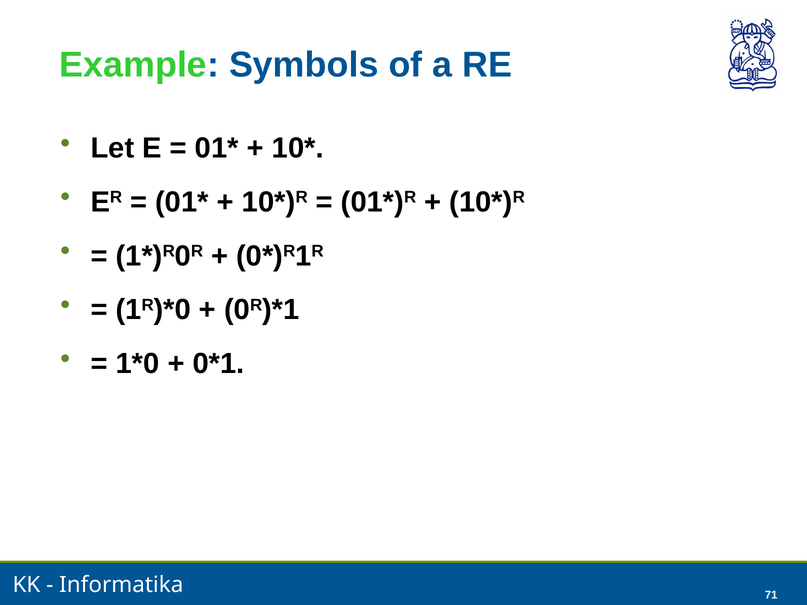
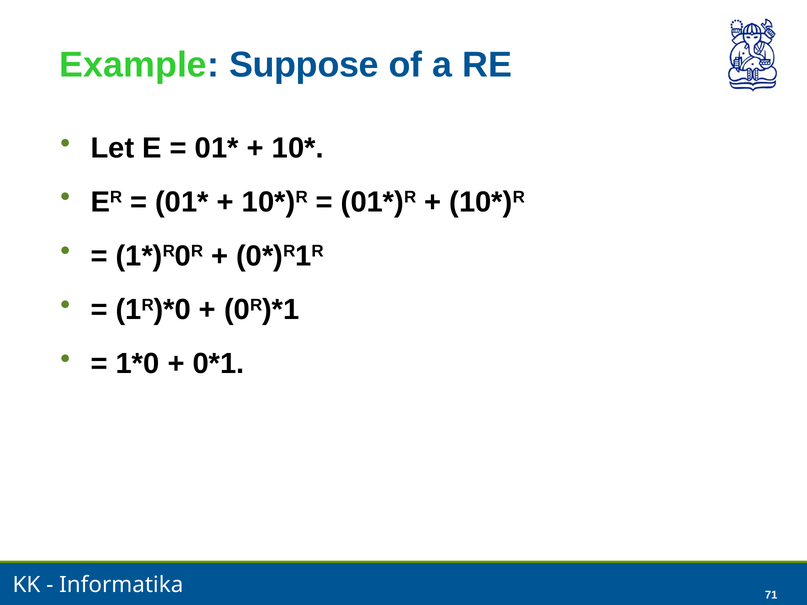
Symbols: Symbols -> Suppose
